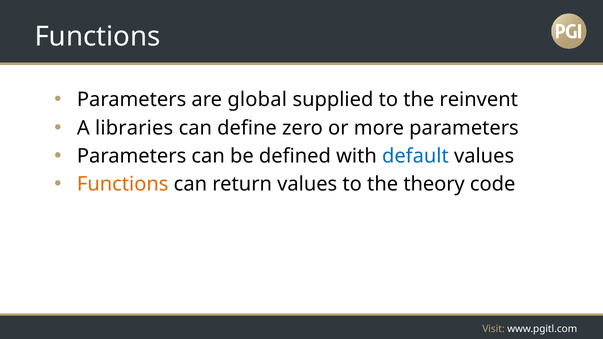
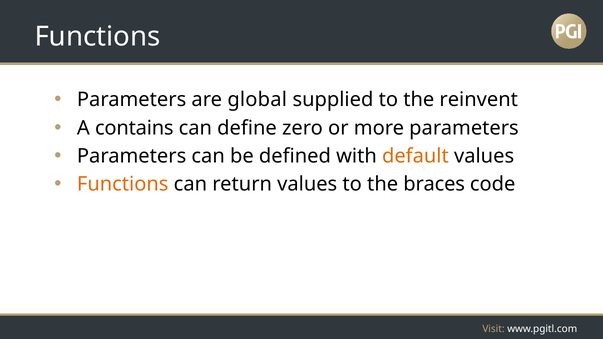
libraries: libraries -> contains
default colour: blue -> orange
theory: theory -> braces
